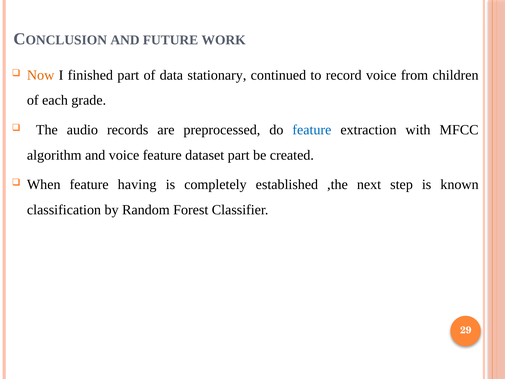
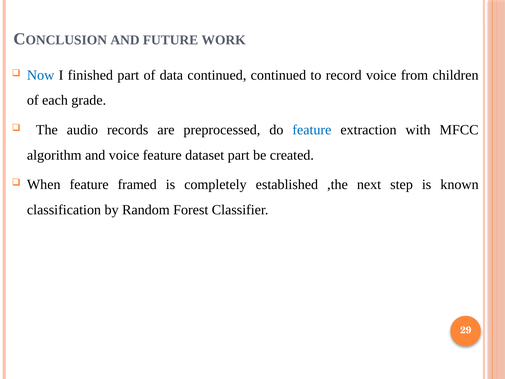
Now colour: orange -> blue
data stationary: stationary -> continued
having: having -> framed
